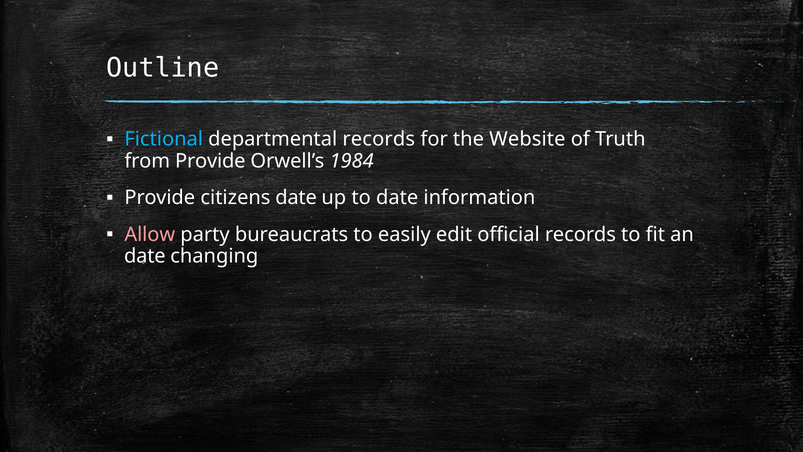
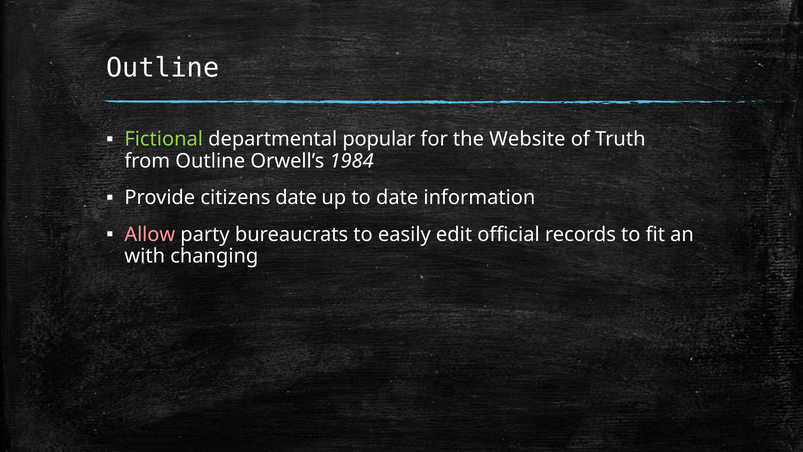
Fictional colour: light blue -> light green
departmental records: records -> popular
from Provide: Provide -> Outline
date at (145, 256): date -> with
